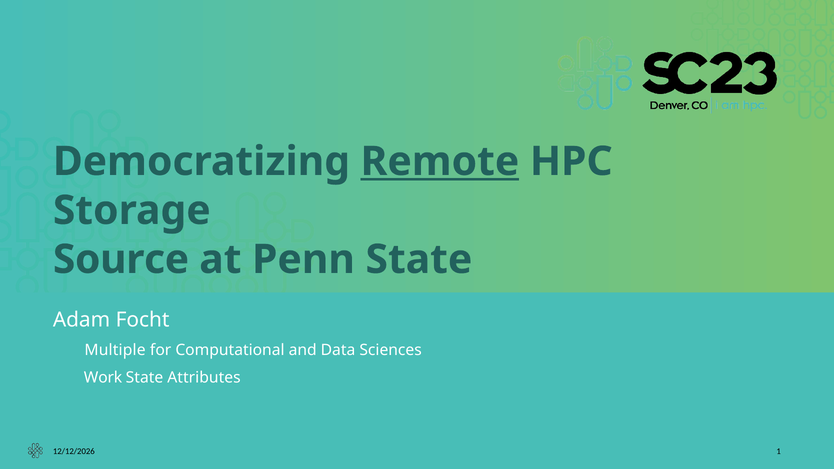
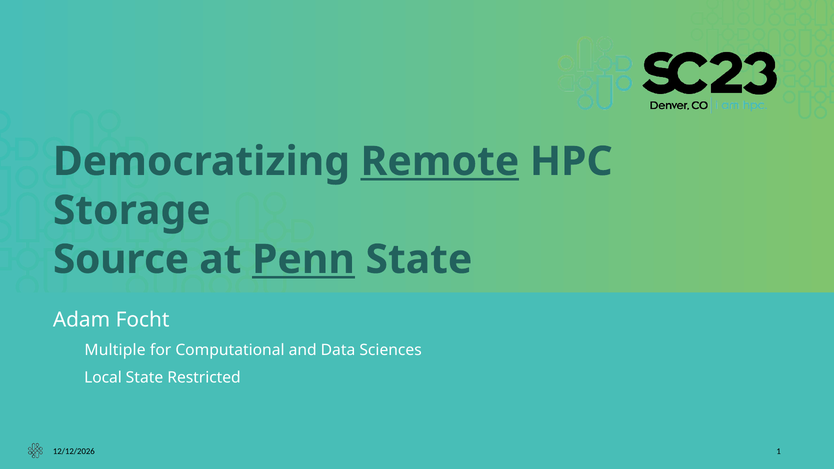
Penn underline: none -> present
Work: Work -> Local
Attributes: Attributes -> Restricted
